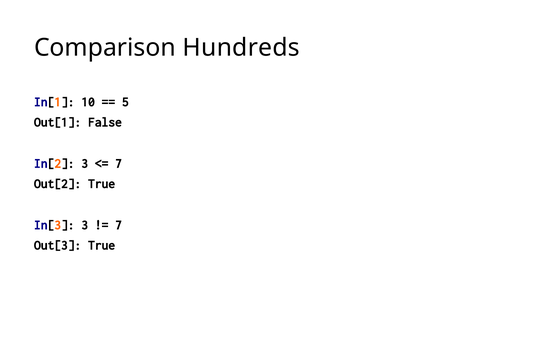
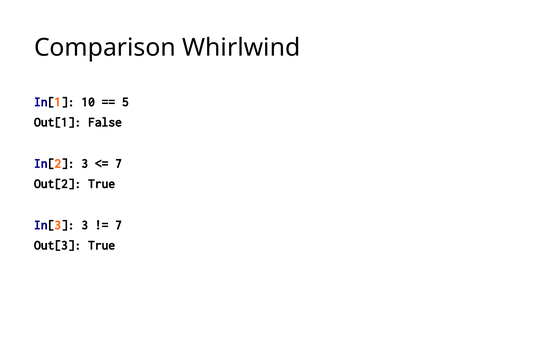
Hundreds: Hundreds -> Whirlwind
